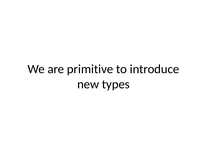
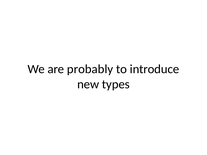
primitive: primitive -> probably
